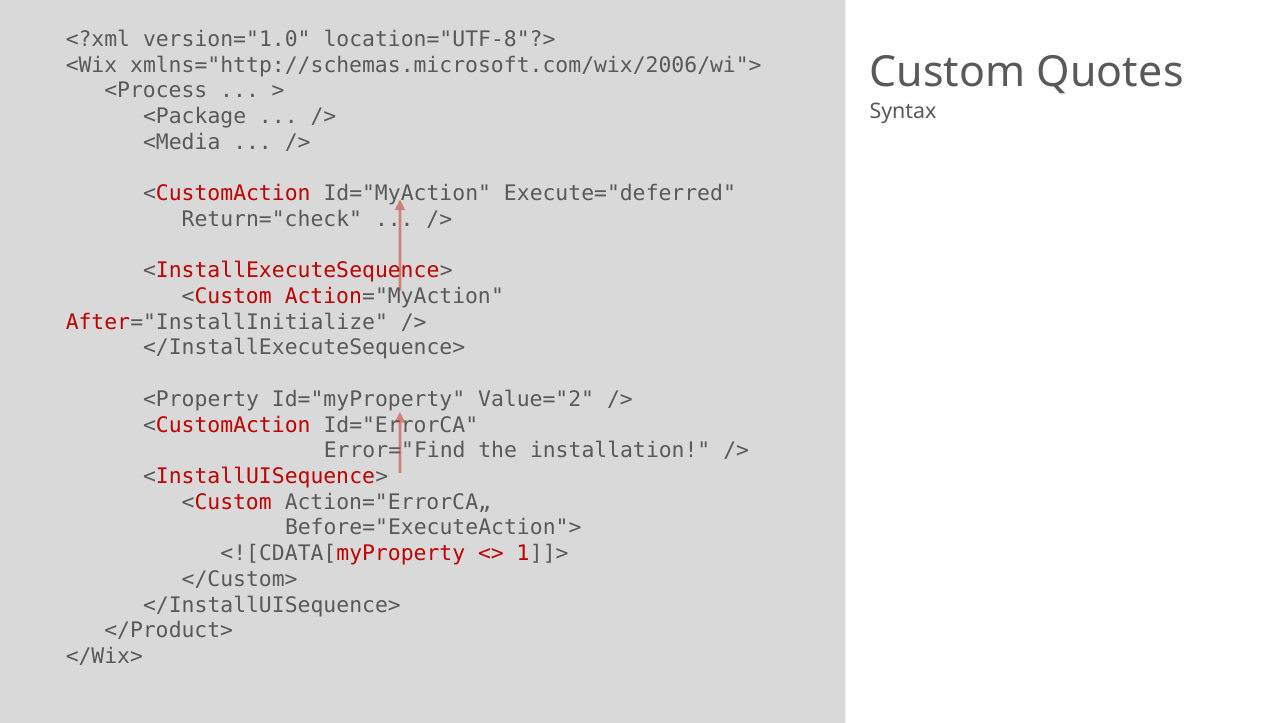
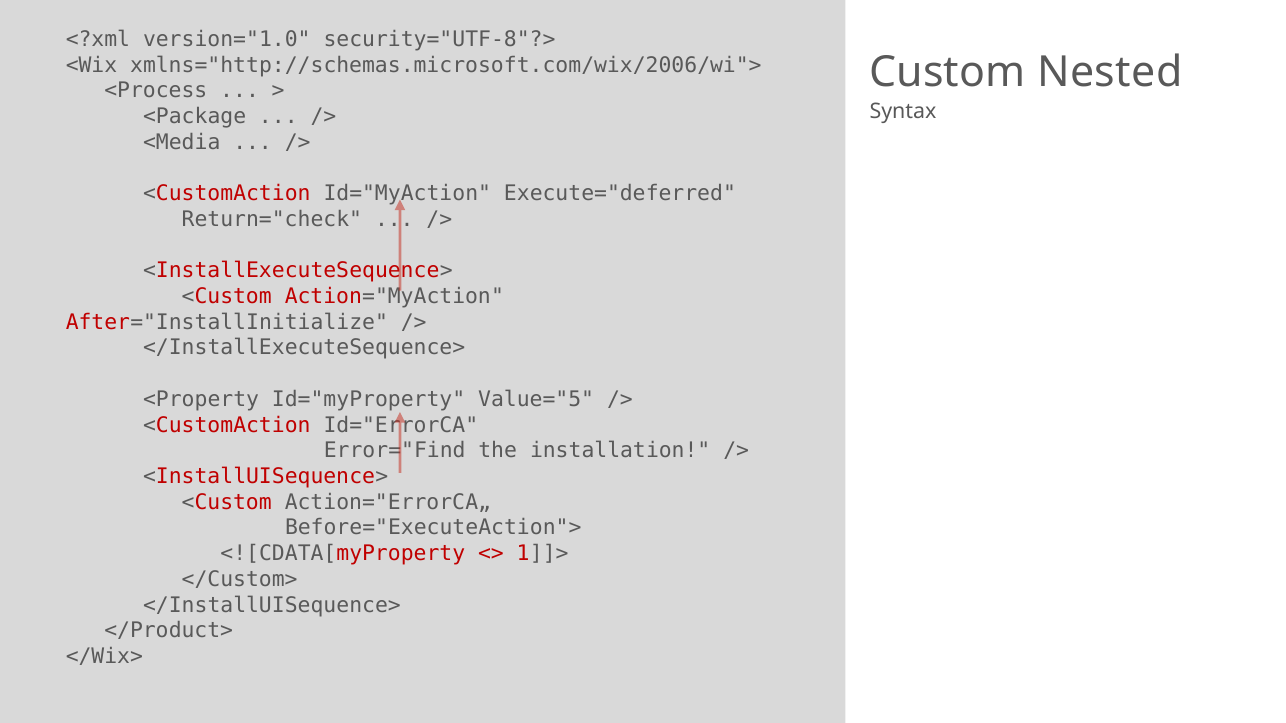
location="UTF-8"?>: location="UTF-8"?> -> security="UTF-8"?>
Quotes: Quotes -> Nested
Value="2: Value="2 -> Value="5
